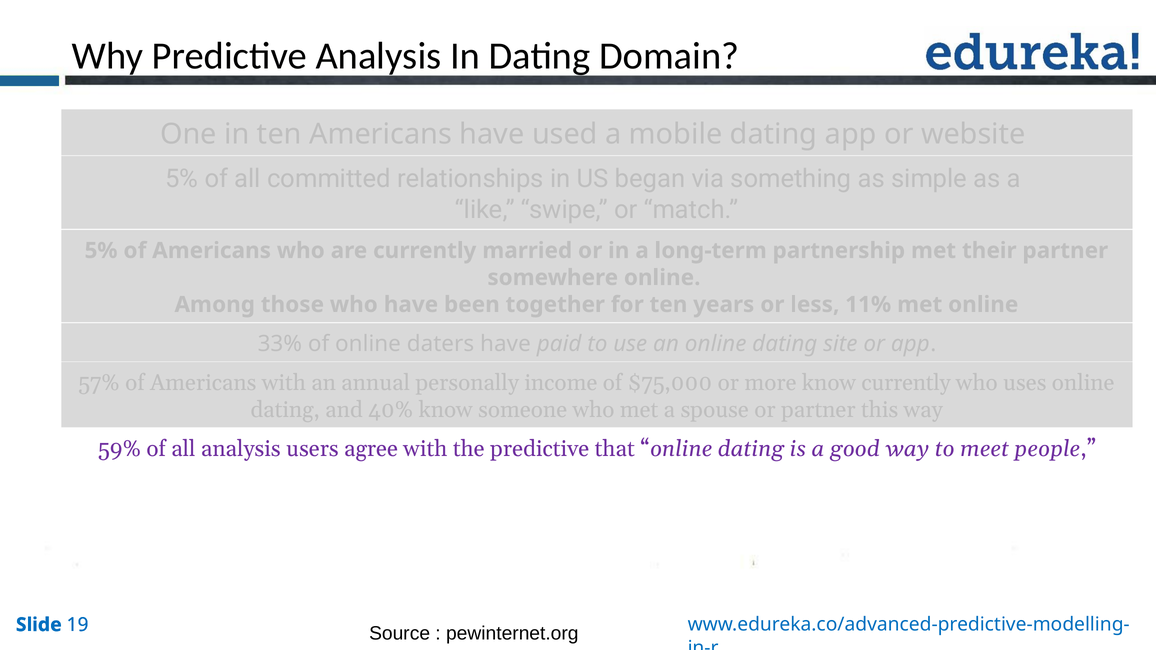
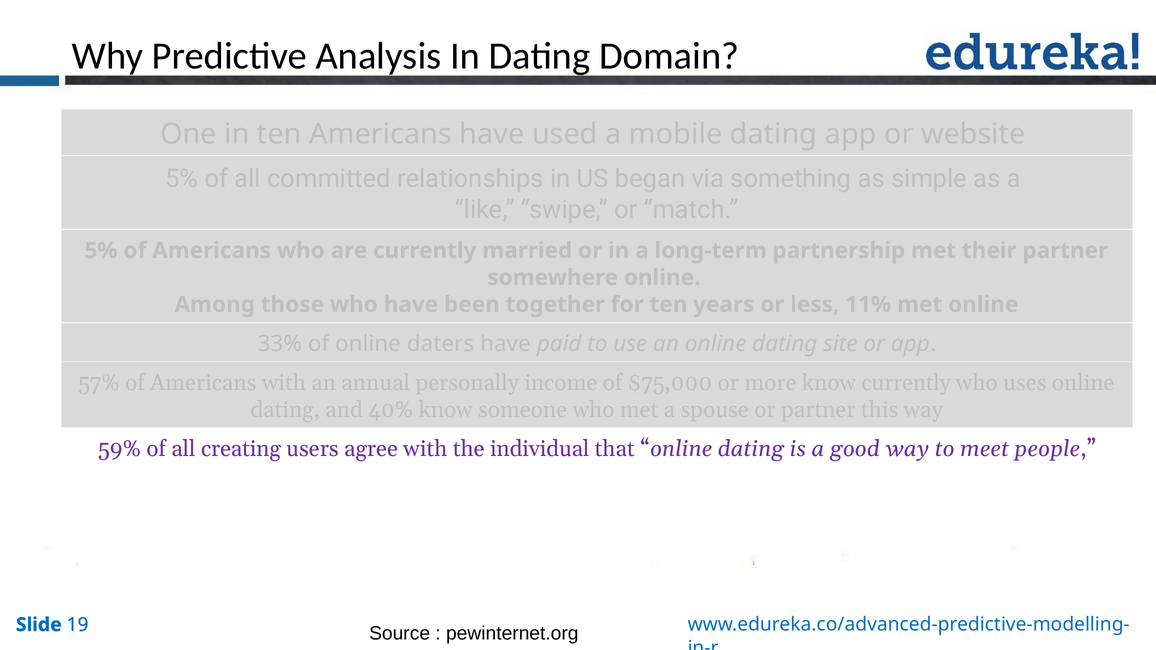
all analysis: analysis -> creating
the predictive: predictive -> individual
